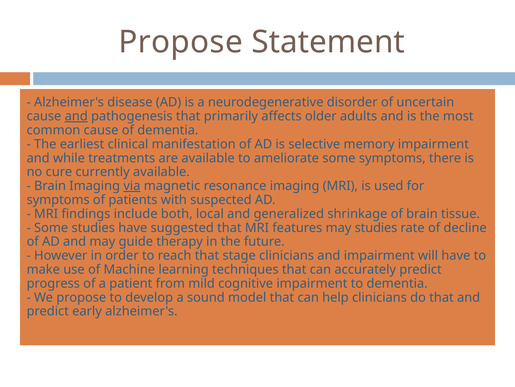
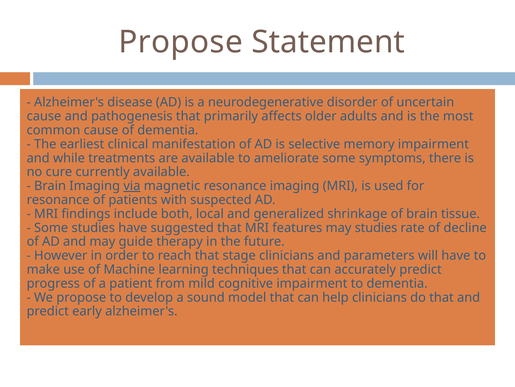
and at (76, 116) underline: present -> none
symptoms at (58, 200): symptoms -> resonance
and impairment: impairment -> parameters
